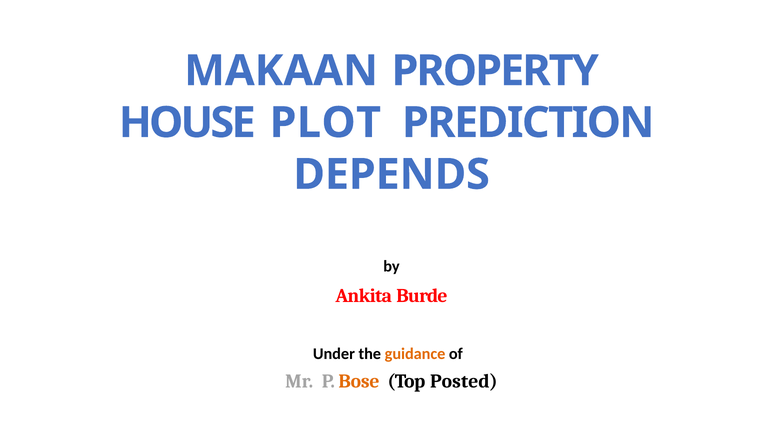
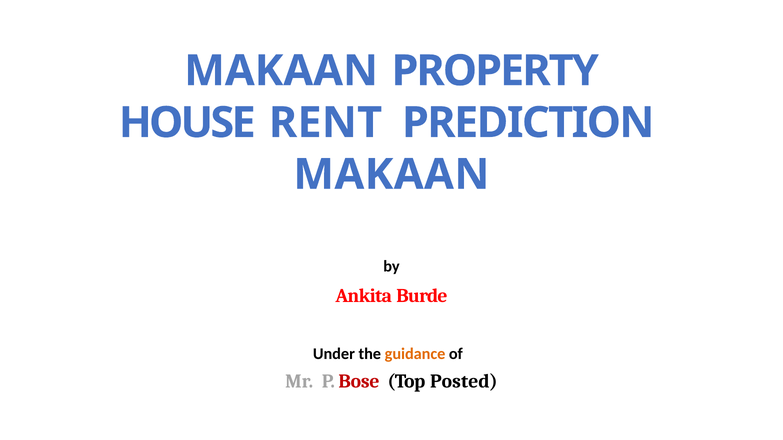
PLOT: PLOT -> RENT
DEPENDS at (392, 175): DEPENDS -> MAKAAN
Bose colour: orange -> red
